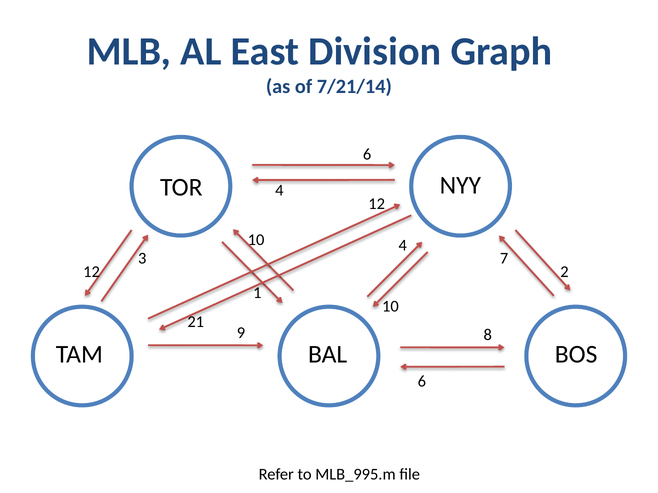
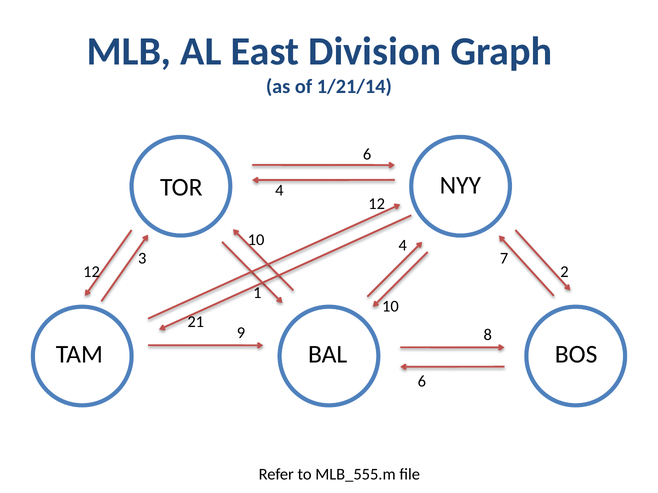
7/21/14: 7/21/14 -> 1/21/14
MLB_995.m: MLB_995.m -> MLB_555.m
